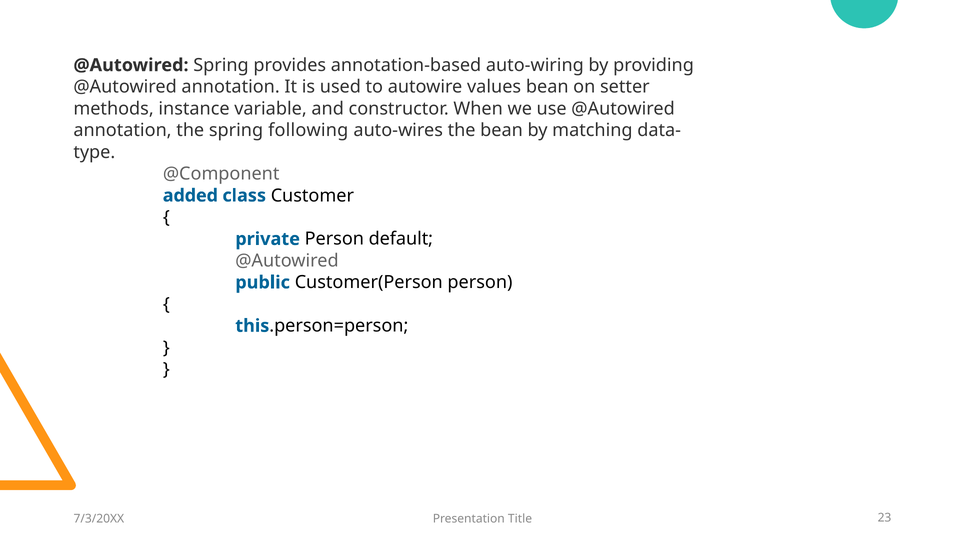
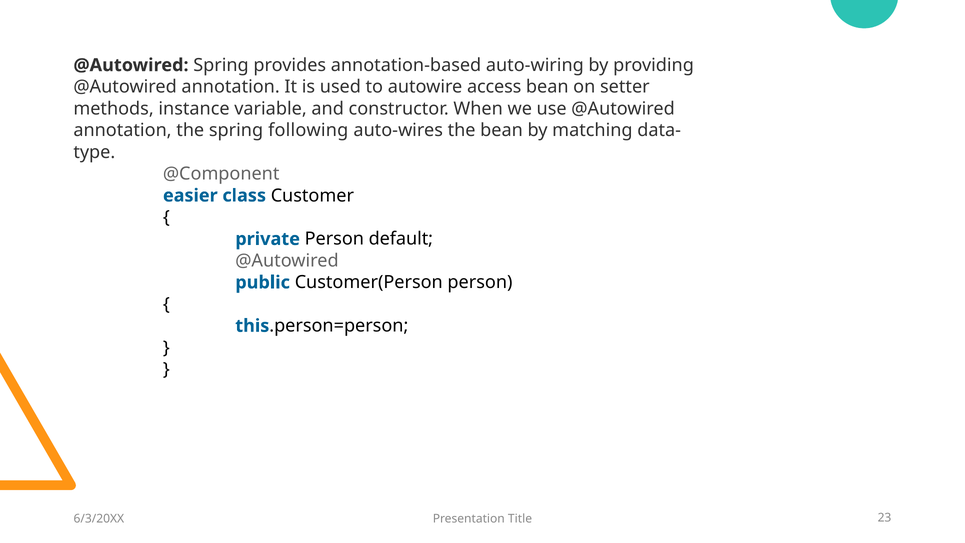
values: values -> access
added: added -> easier
7/3/20XX: 7/3/20XX -> 6/3/20XX
